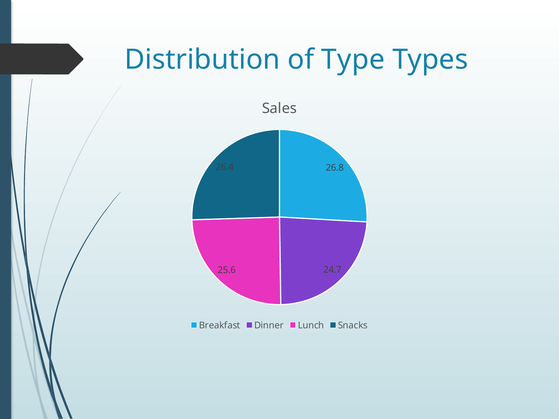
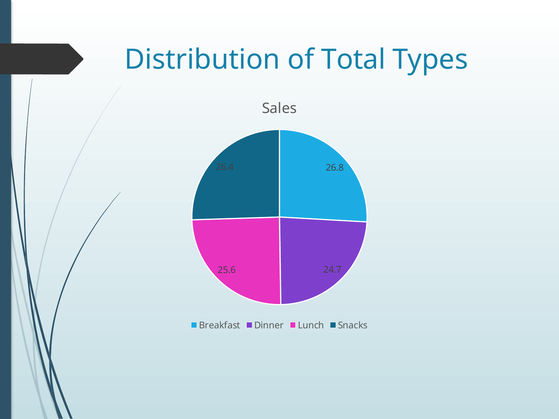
Type: Type -> Total
